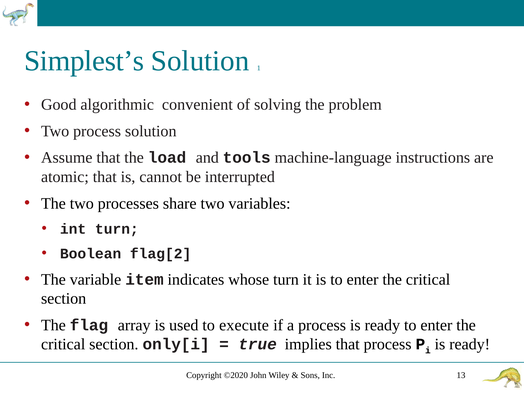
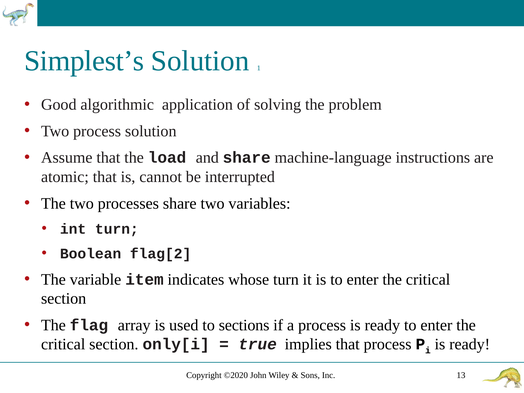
convenient: convenient -> application
and tools: tools -> share
execute: execute -> sections
